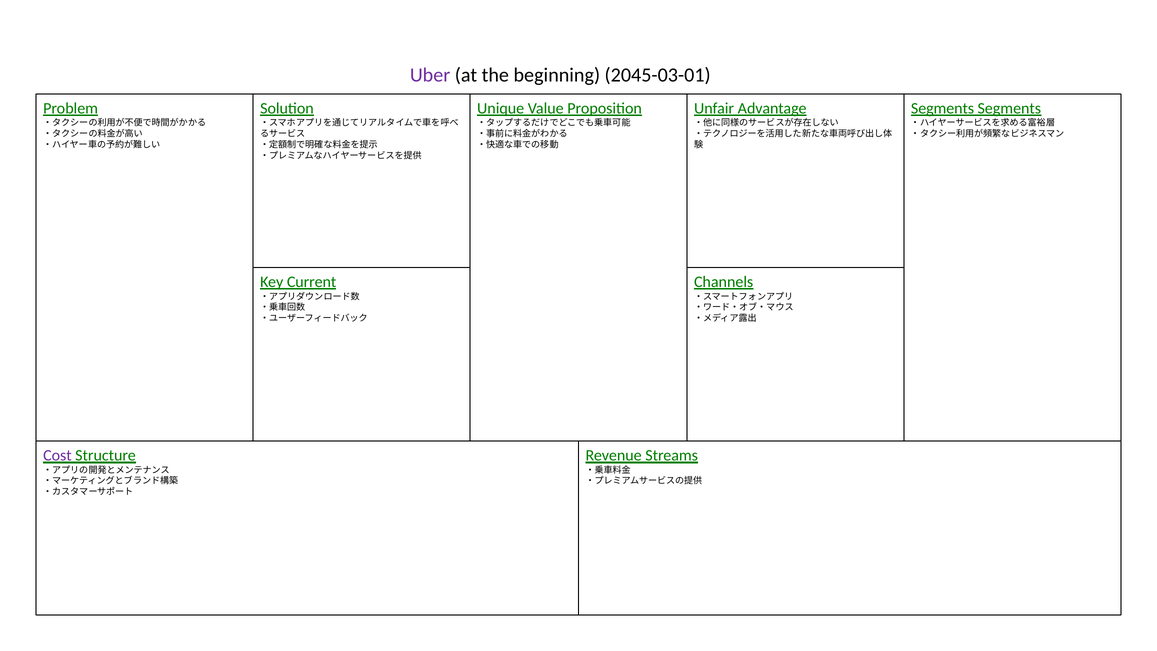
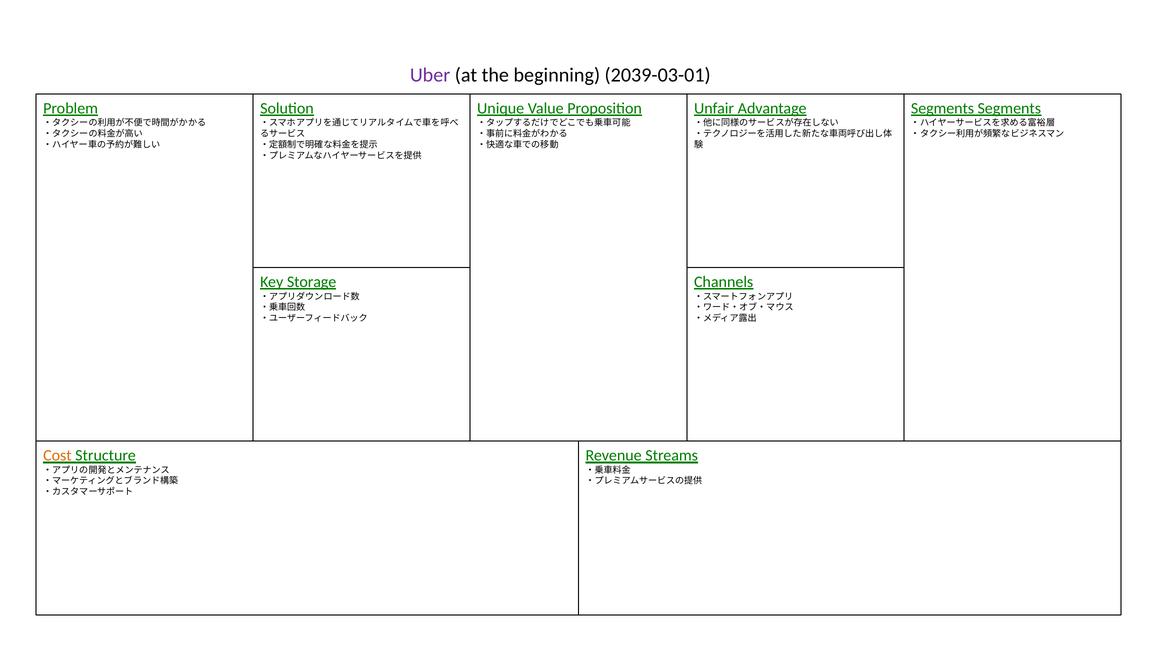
2045-03-01: 2045-03-01 -> 2039-03-01
Current: Current -> Storage
Cost colour: purple -> orange
